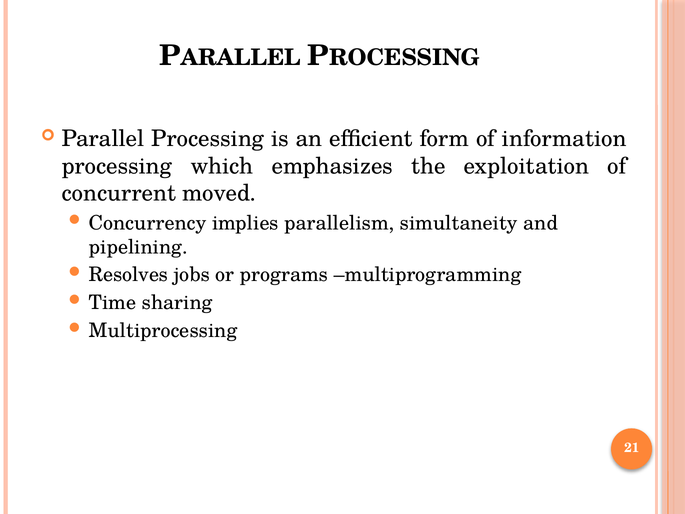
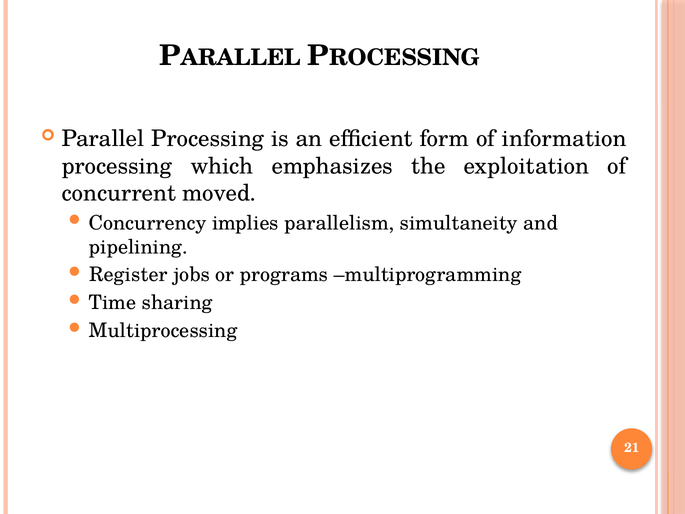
Resolves: Resolves -> Register
